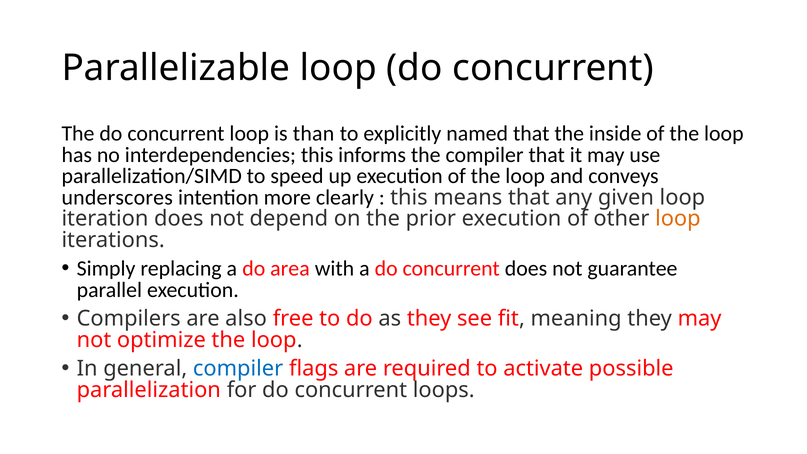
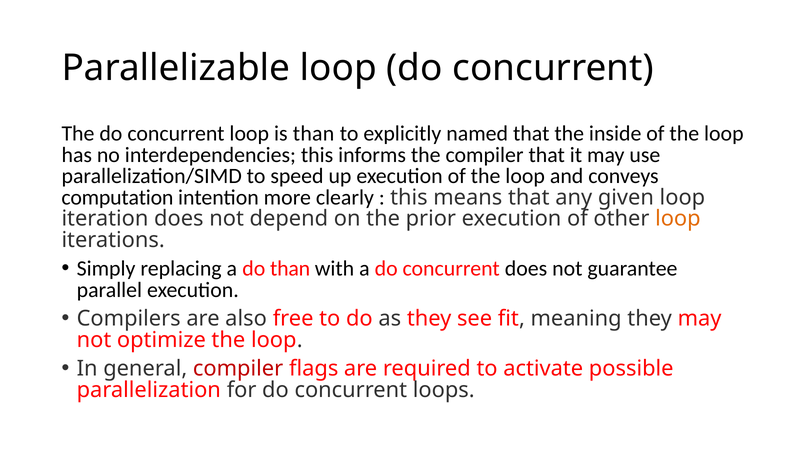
underscores: underscores -> computation
do area: area -> than
compiler at (238, 369) colour: blue -> red
